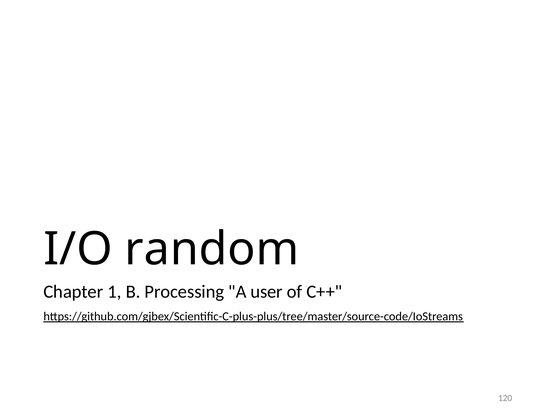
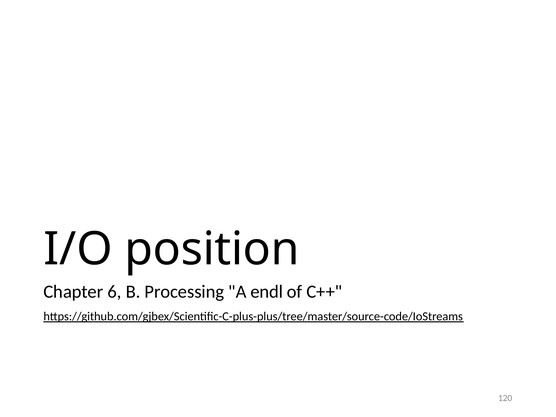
random: random -> position
1: 1 -> 6
user: user -> endl
